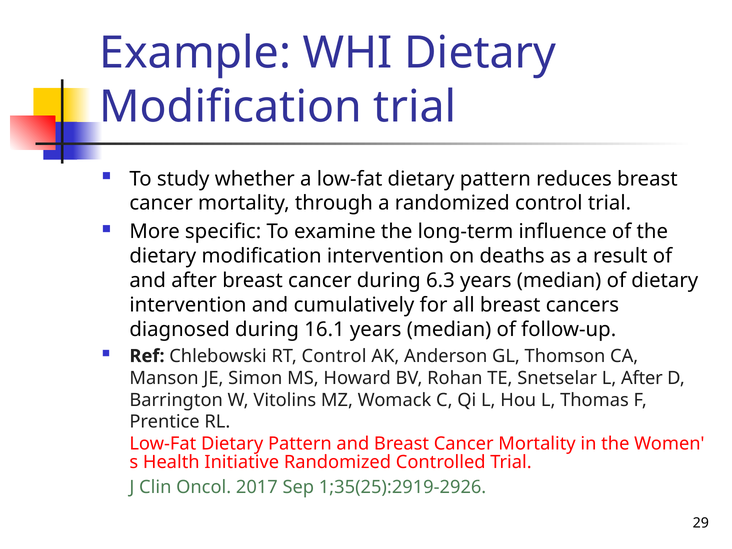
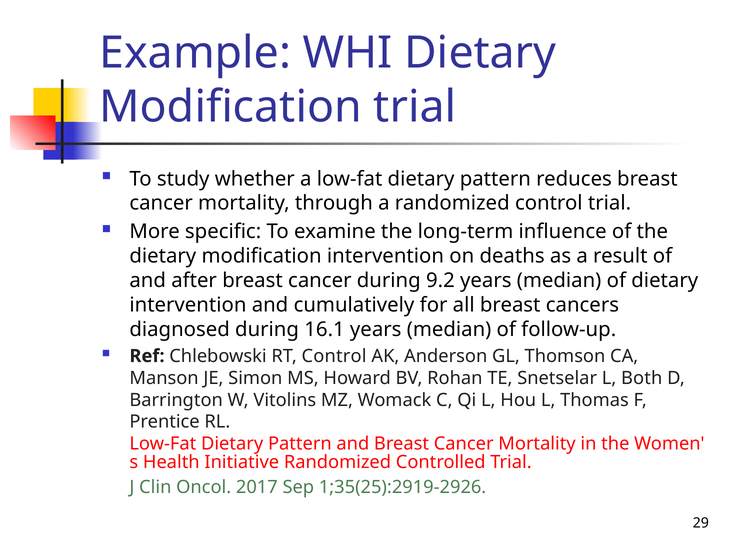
6.3: 6.3 -> 9.2
L After: After -> Both
